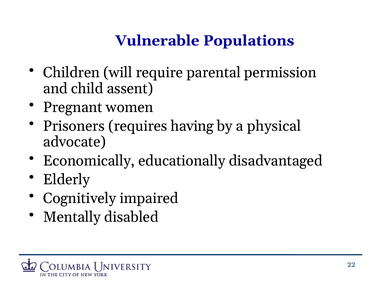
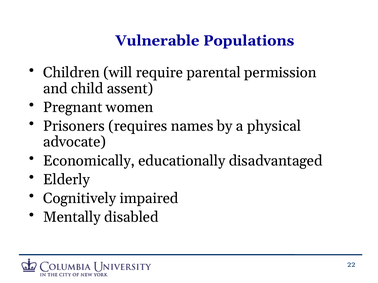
having: having -> names
